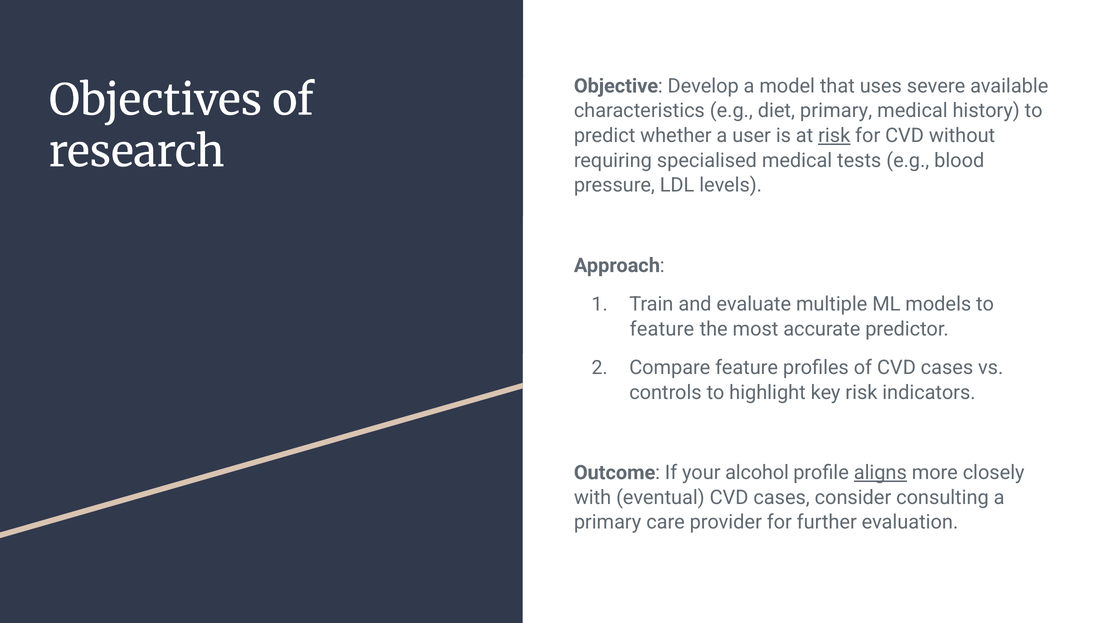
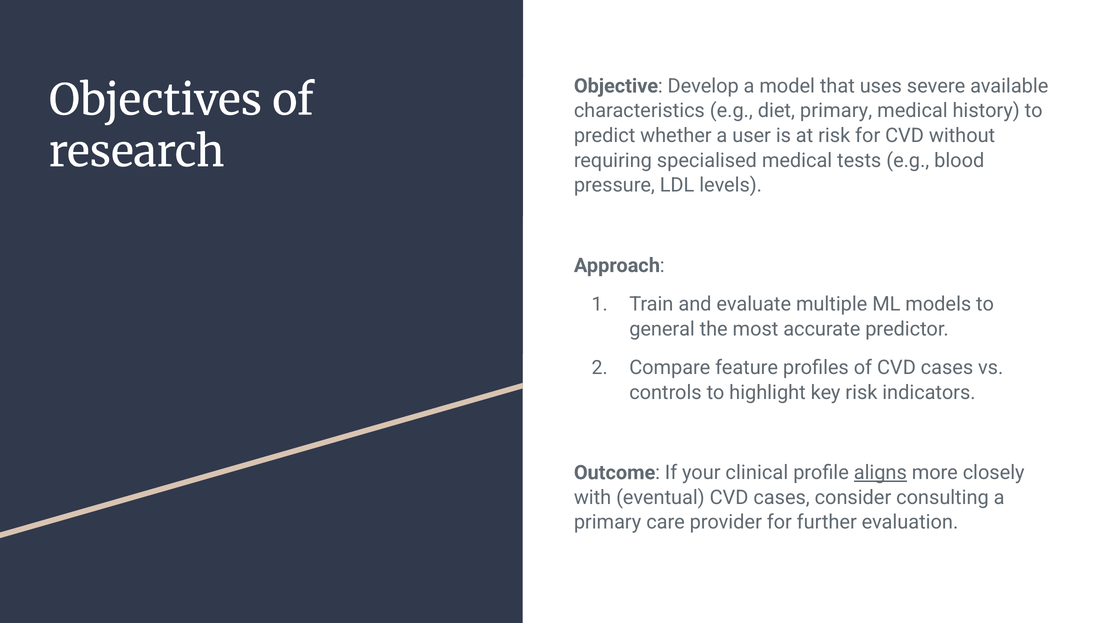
risk at (834, 136) underline: present -> none
feature at (662, 329): feature -> general
alcohol: alcohol -> clinical
